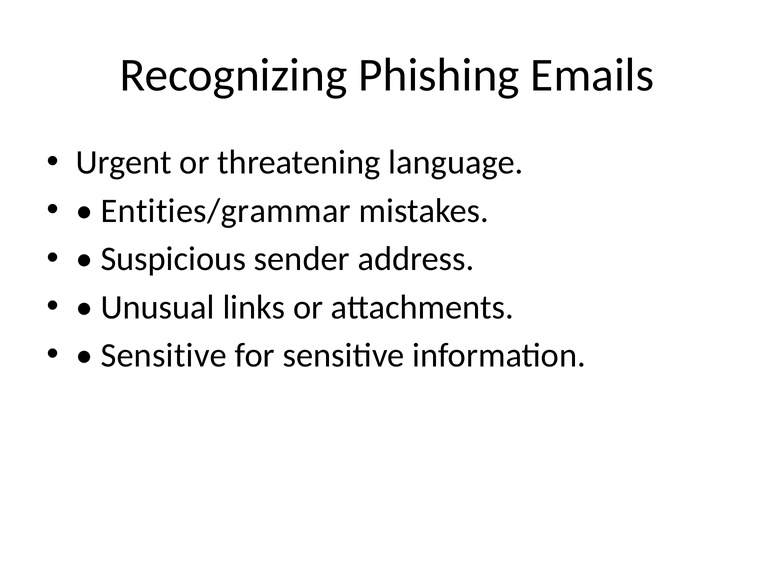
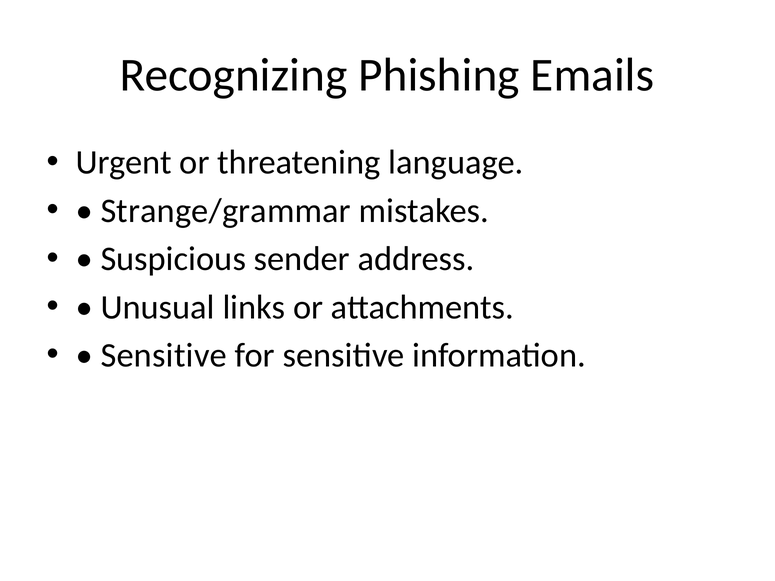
Entities/grammar: Entities/grammar -> Strange/grammar
